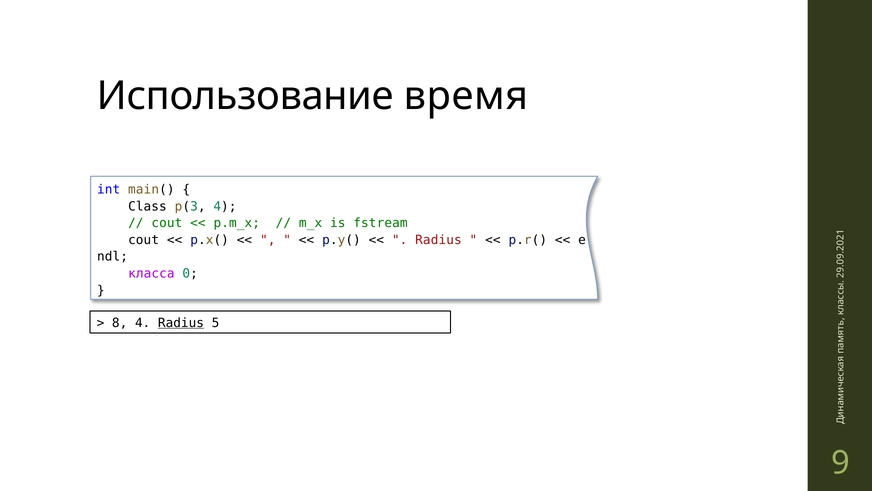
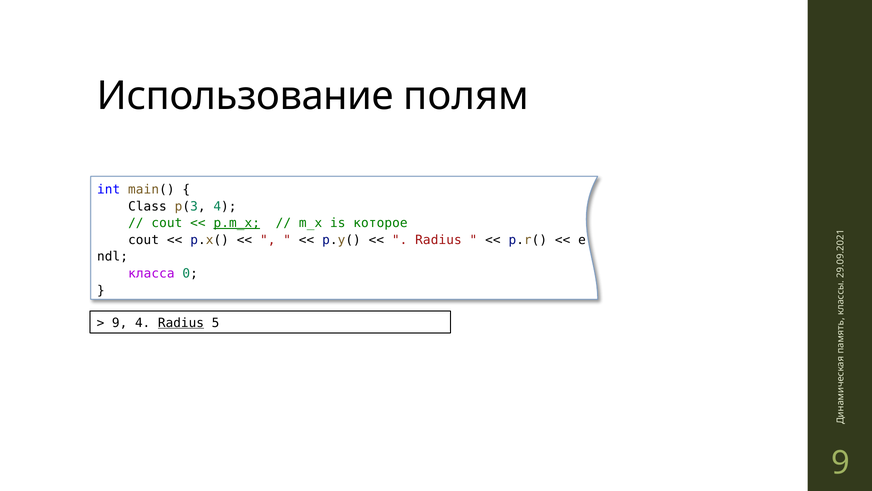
время: время -> полям
p.m_x underline: none -> present
fstream: fstream -> которое
8 at (120, 322): 8 -> 9
